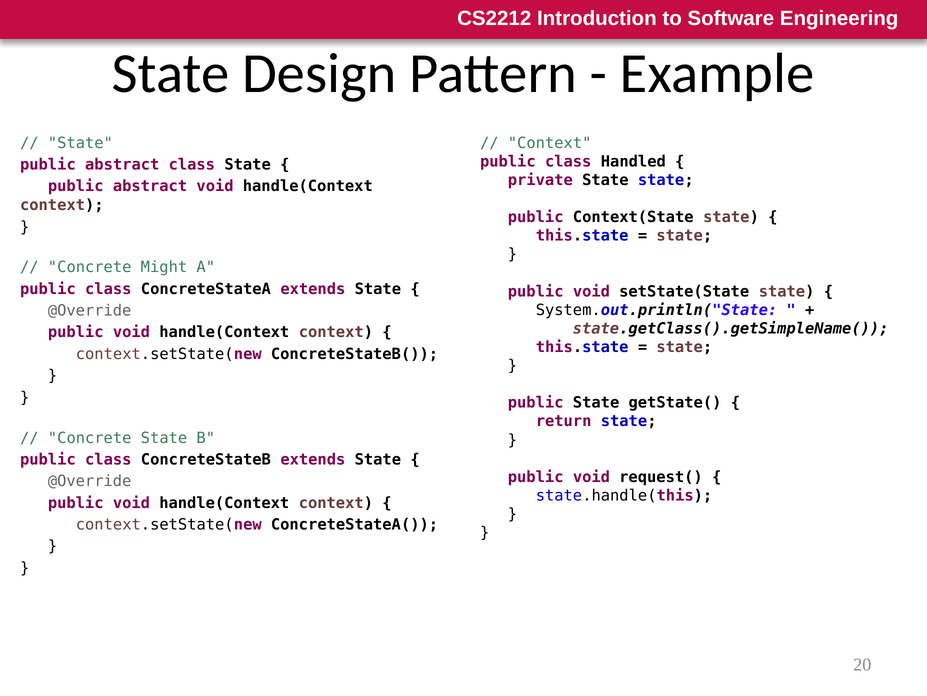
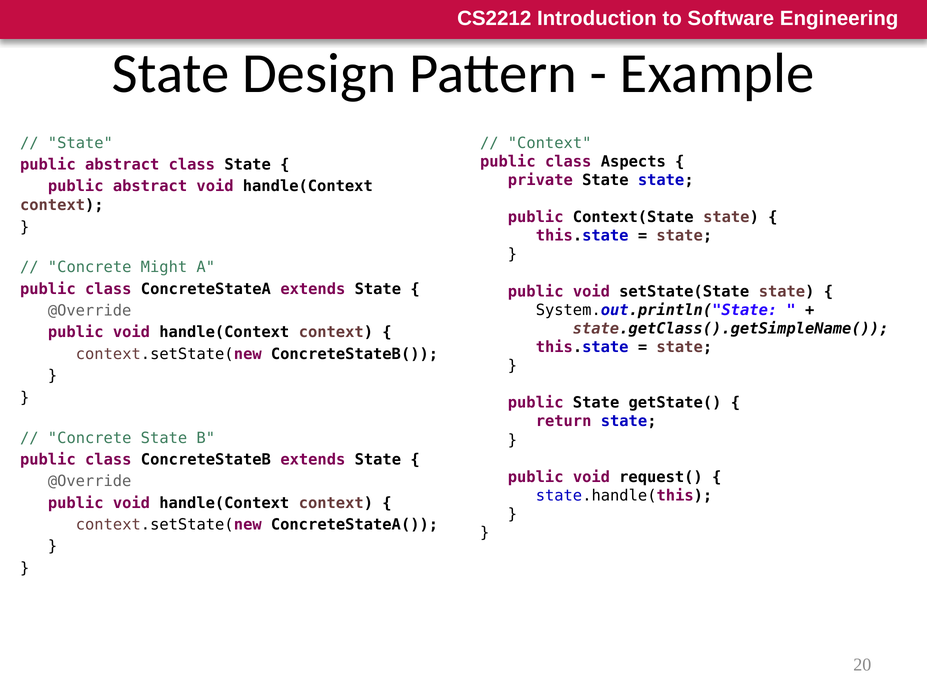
Handled: Handled -> Aspects
